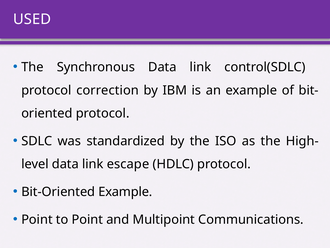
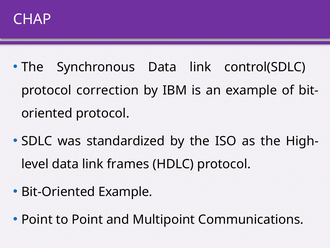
USED: USED -> CHAP
escape: escape -> frames
